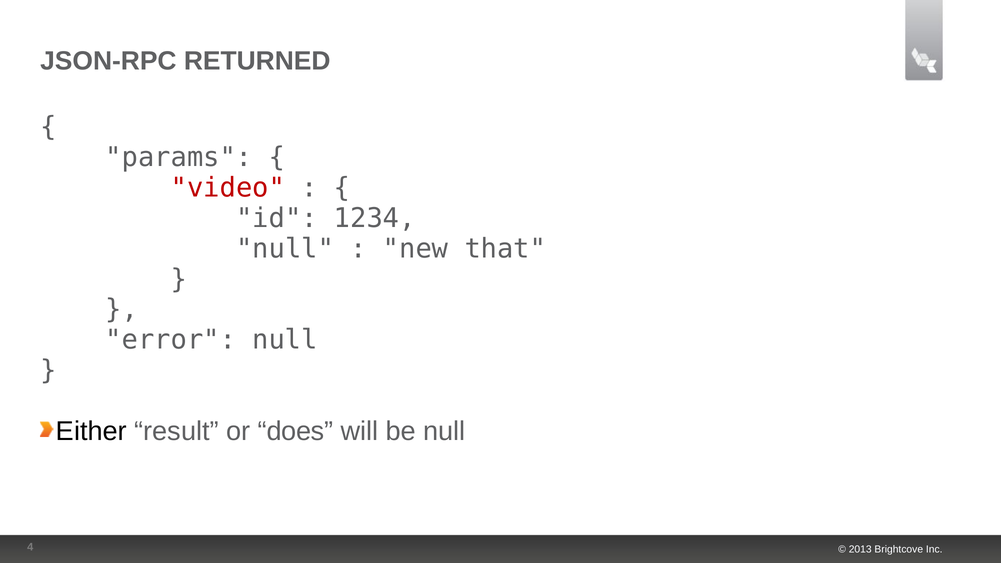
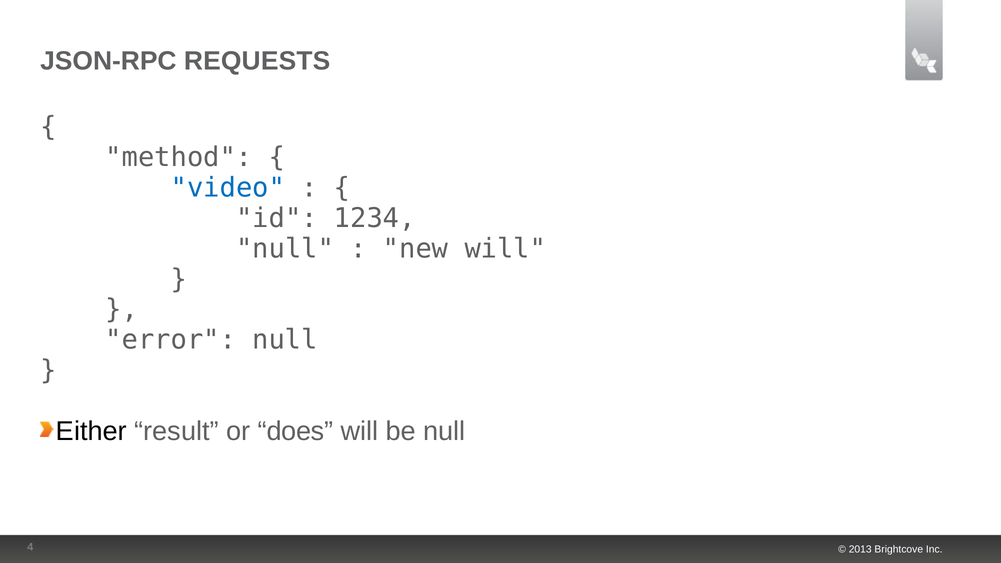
RETURNED: RETURNED -> REQUESTS
params: params -> method
video colour: red -> blue
new that: that -> will
